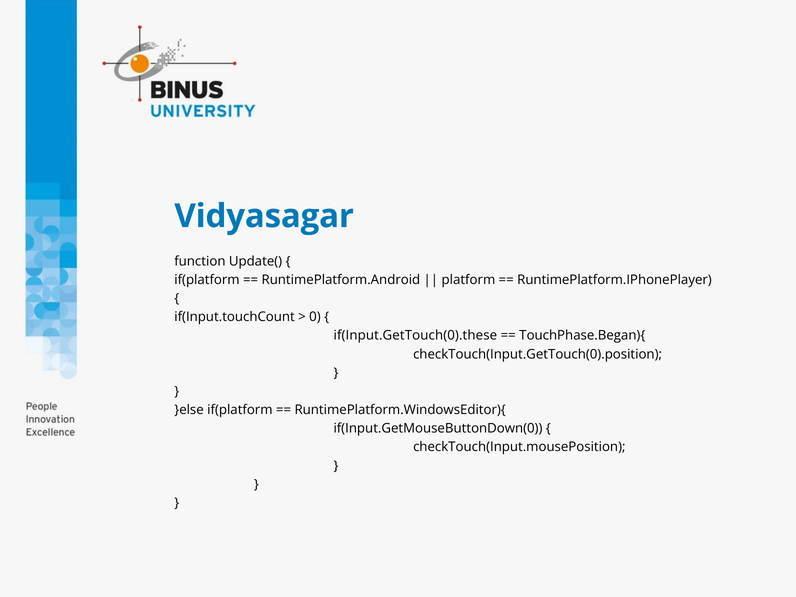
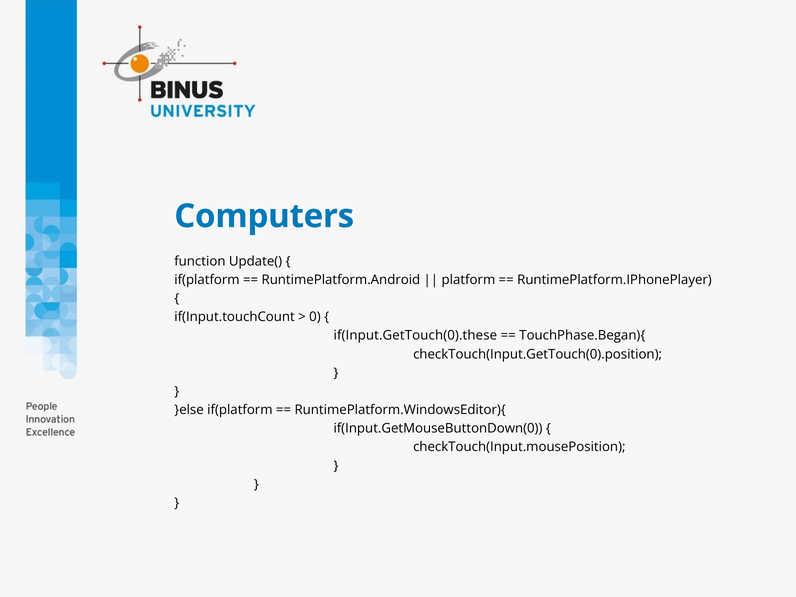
Vidyasagar: Vidyasagar -> Computers
